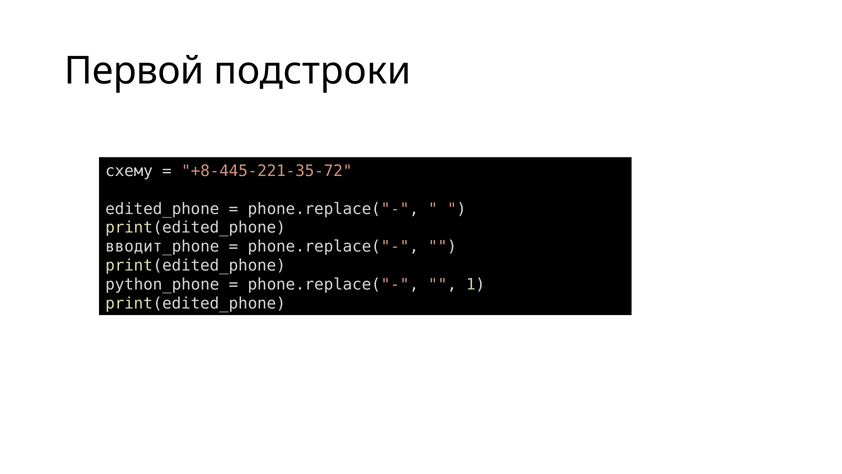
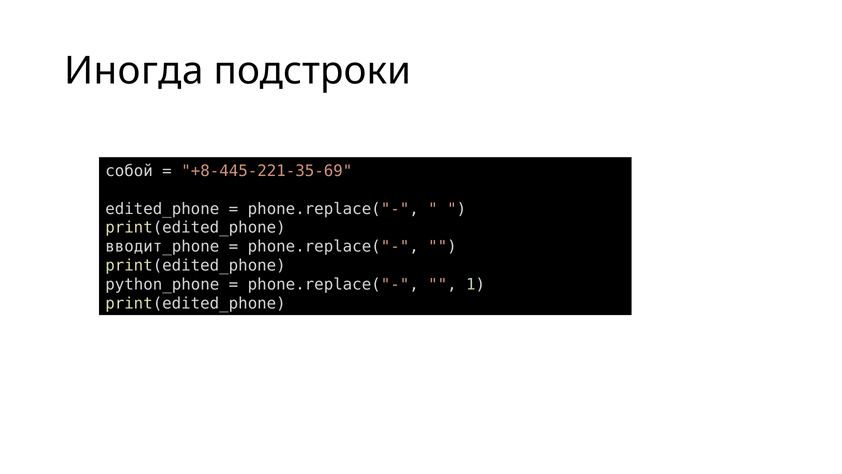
Первой: Первой -> Иногда
схему: схему -> собой
+8-445-221-35-72: +8-445-221-35-72 -> +8-445-221-35-69
